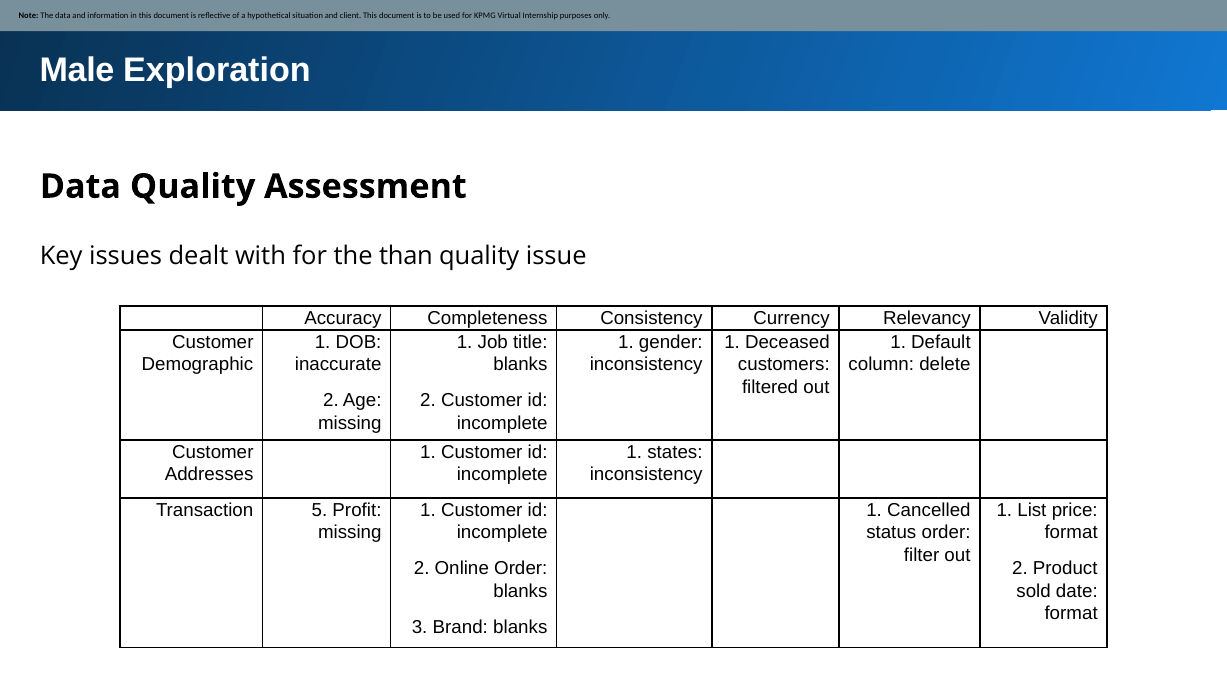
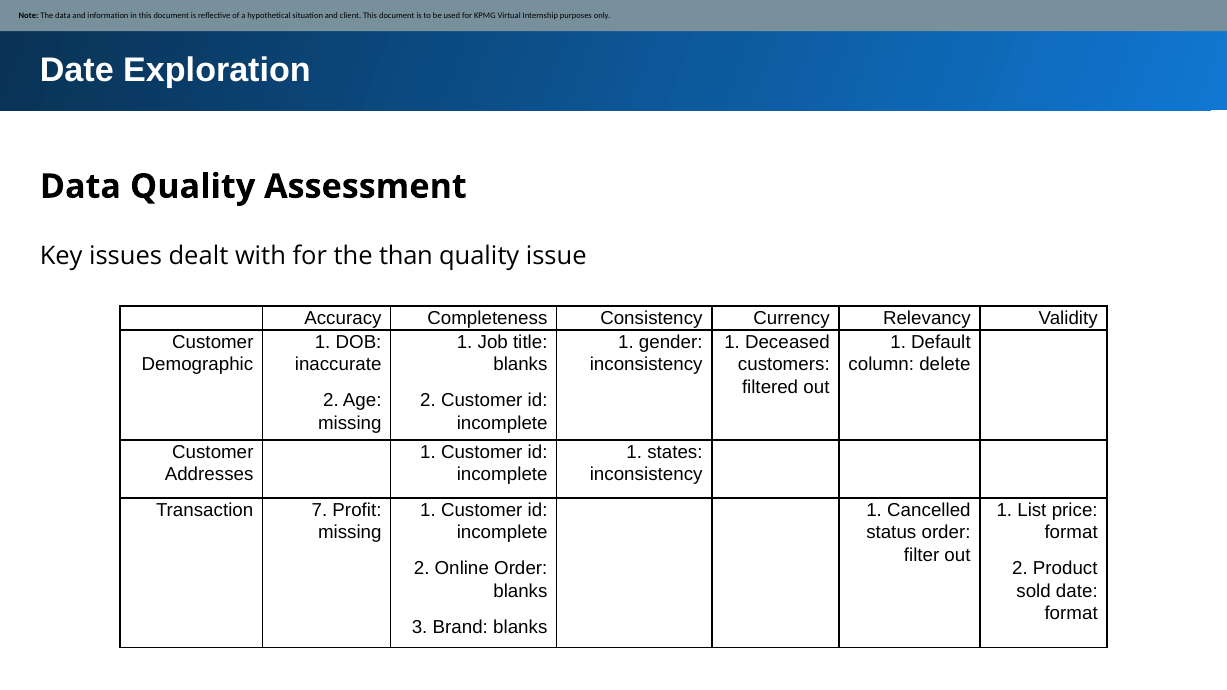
Male at (77, 71): Male -> Date
5: 5 -> 7
